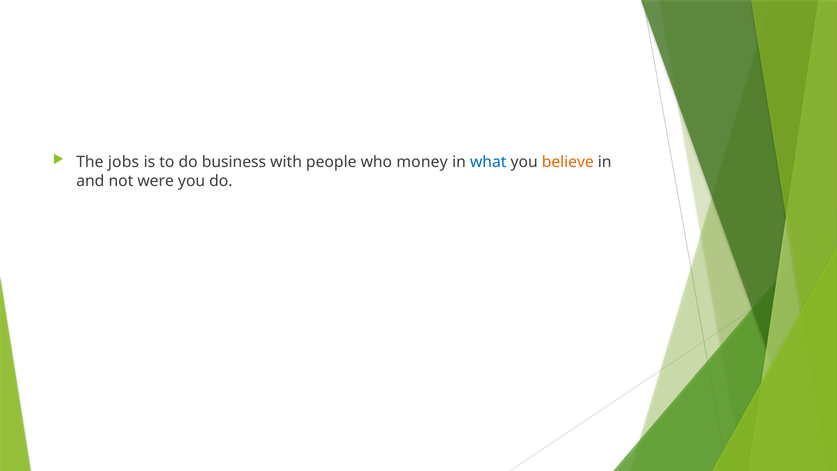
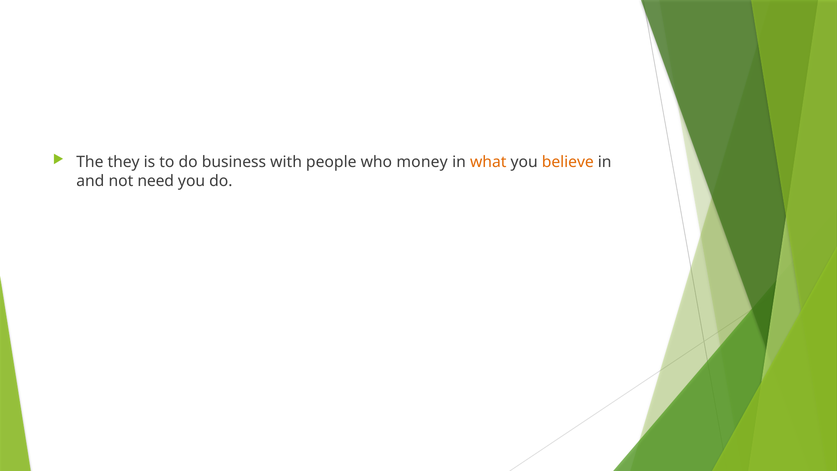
jobs: jobs -> they
what colour: blue -> orange
were: were -> need
